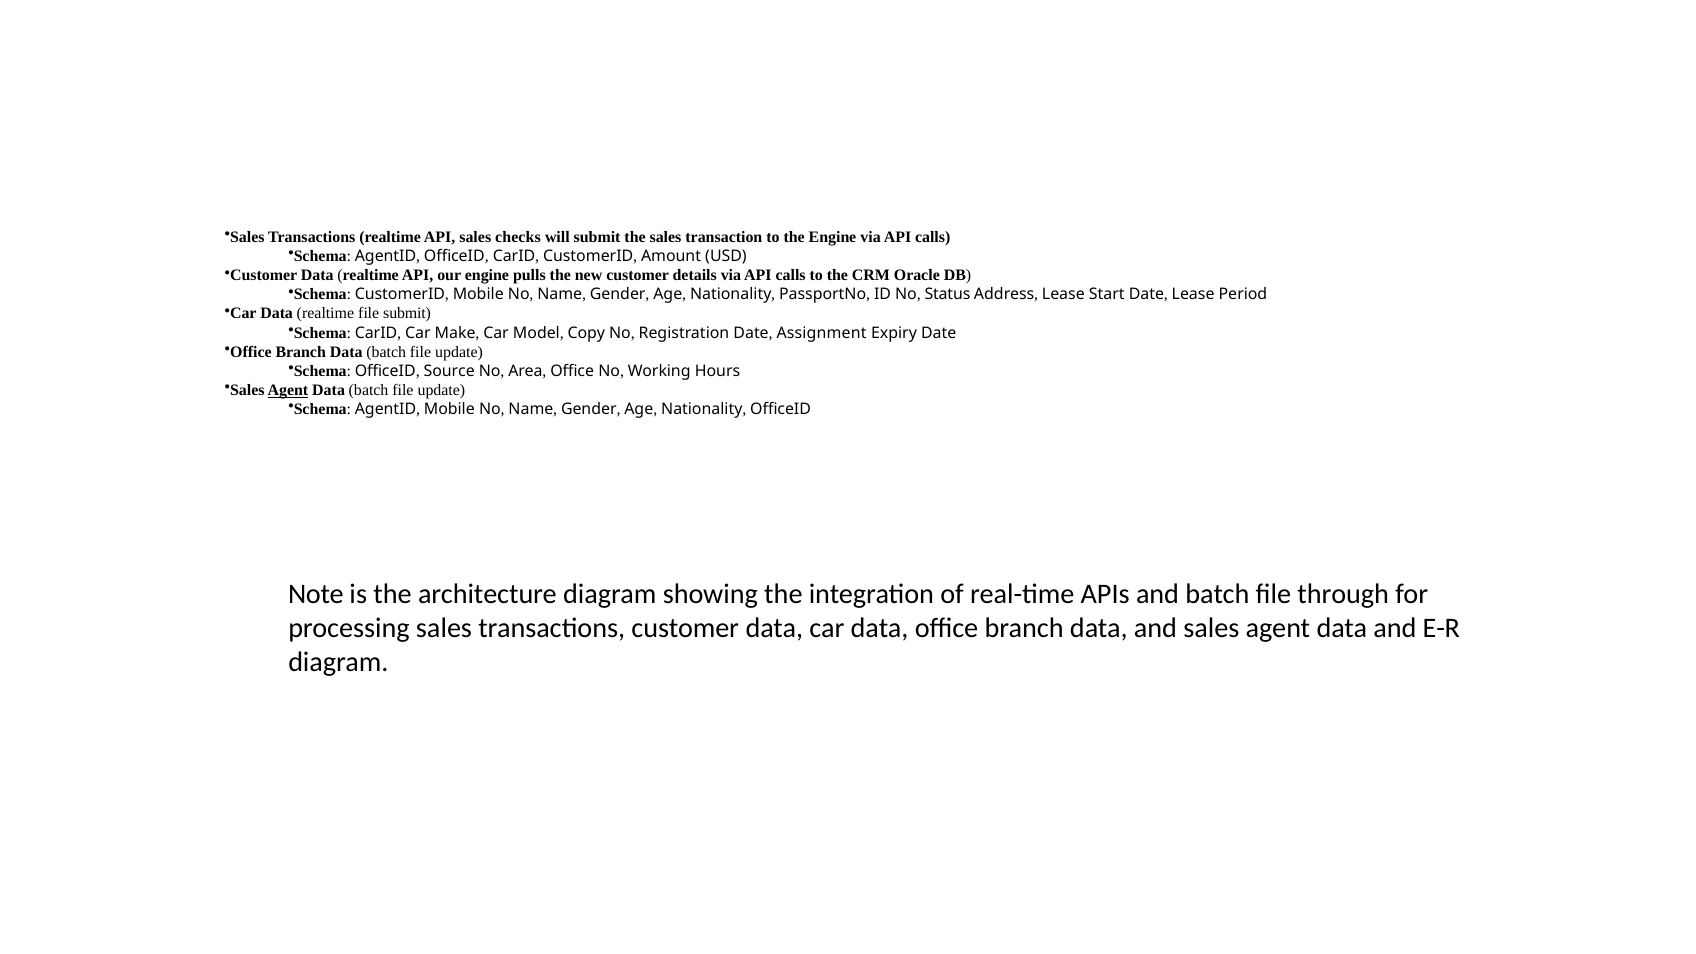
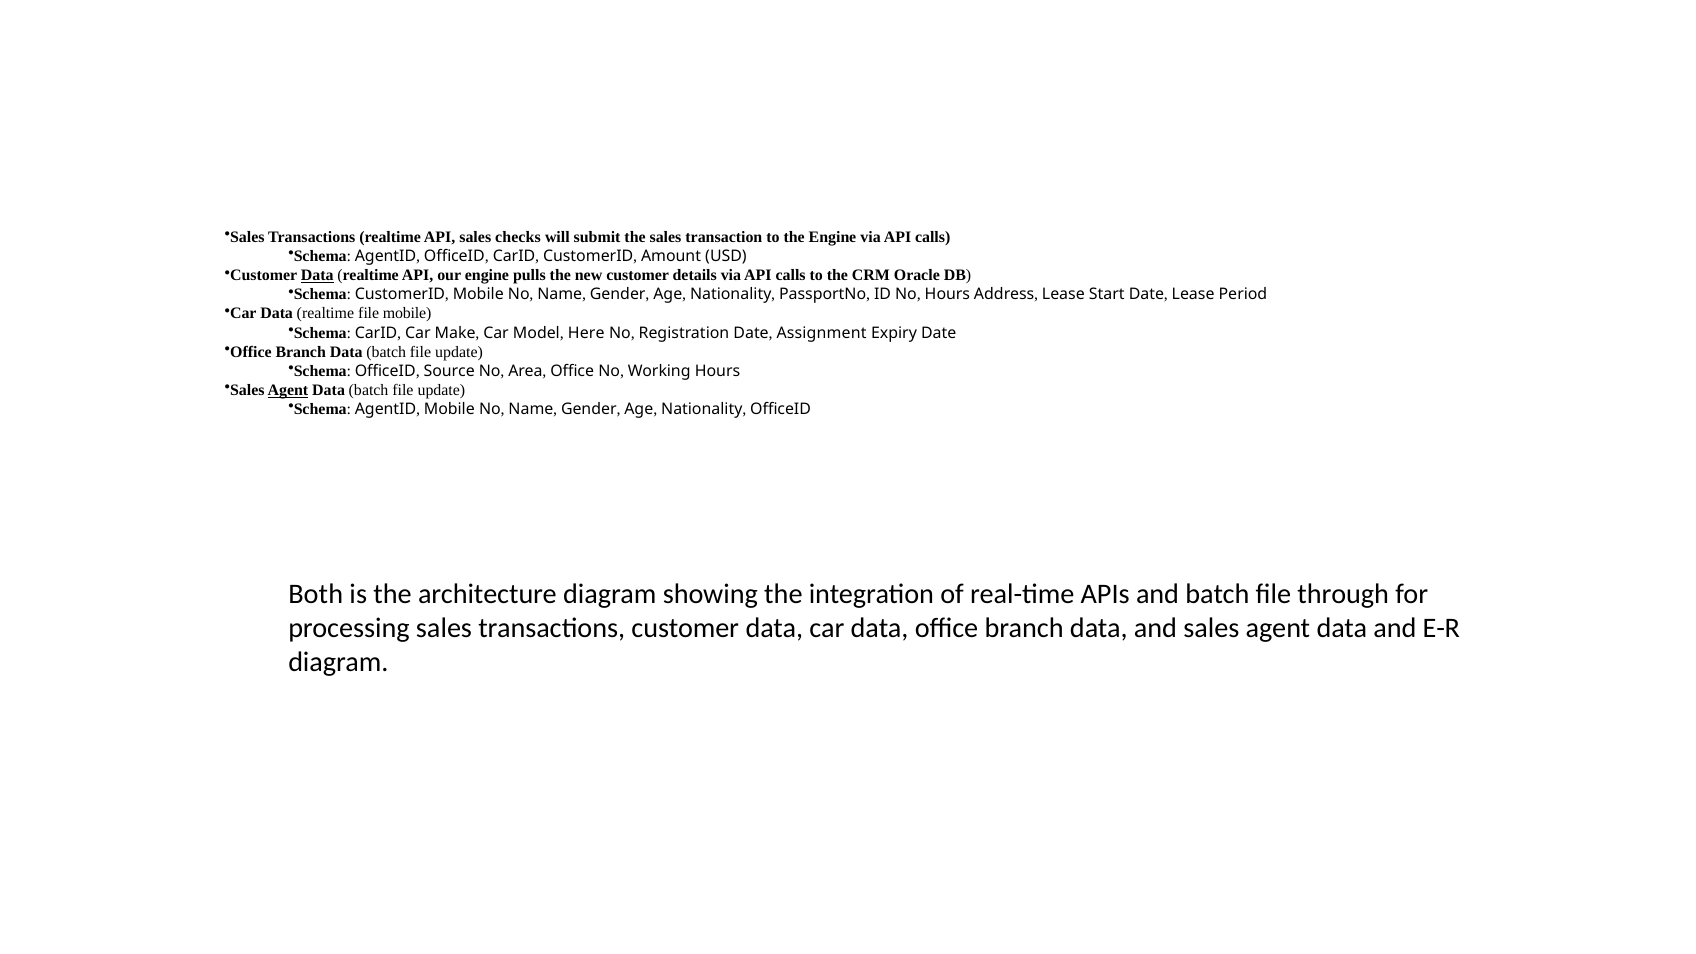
Data at (317, 275) underline: none -> present
No Status: Status -> Hours
file submit: submit -> mobile
Copy: Copy -> Here
Note: Note -> Both
